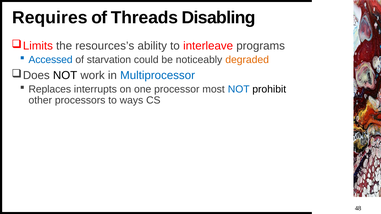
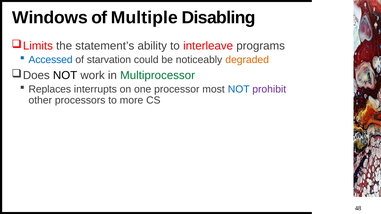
Requires: Requires -> Windows
Threads: Threads -> Multiple
resources’s: resources’s -> statement’s
Multiprocessor colour: blue -> green
prohibit colour: black -> purple
ways: ways -> more
